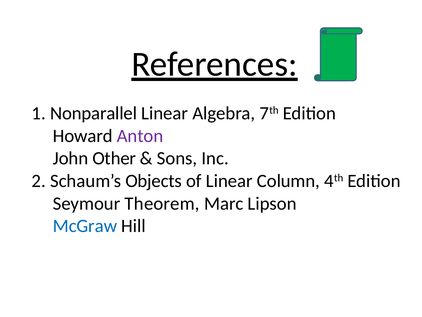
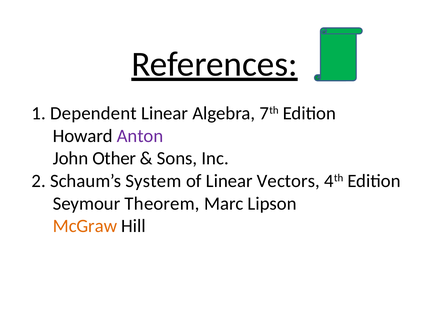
Nonparallel: Nonparallel -> Dependent
Objects: Objects -> System
Column: Column -> Vectors
McGraw colour: blue -> orange
